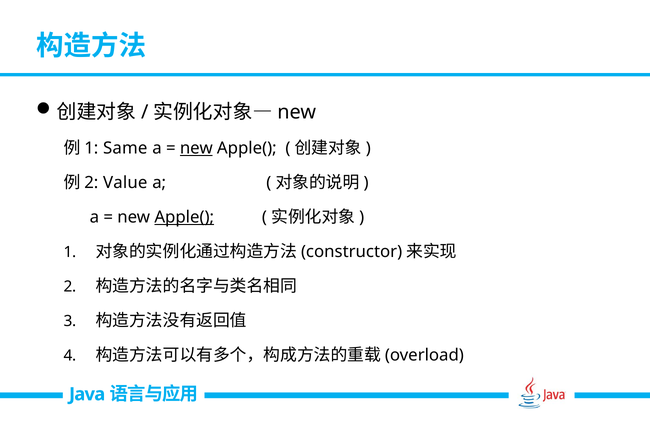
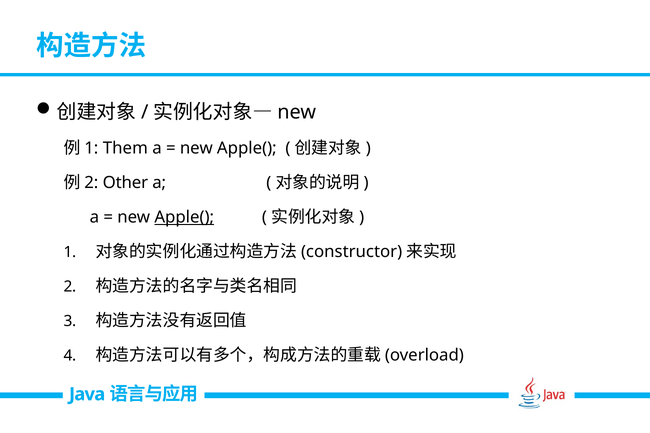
Same: Same -> Them
new at (196, 148) underline: present -> none
Value: Value -> Other
